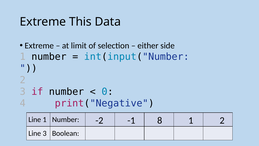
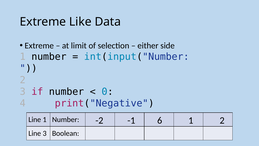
This: This -> Like
8: 8 -> 6
